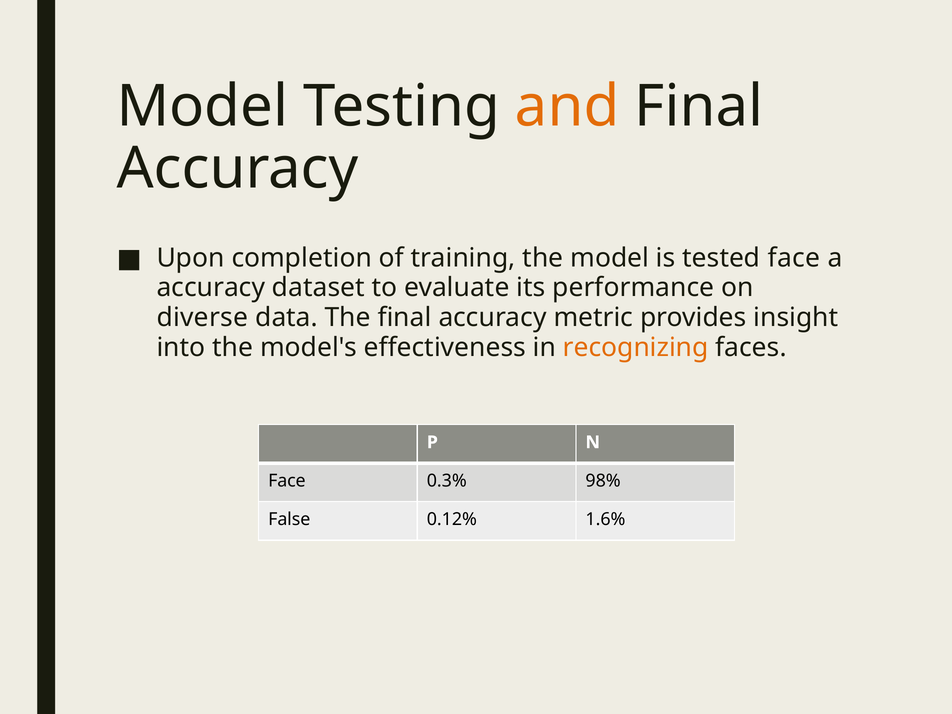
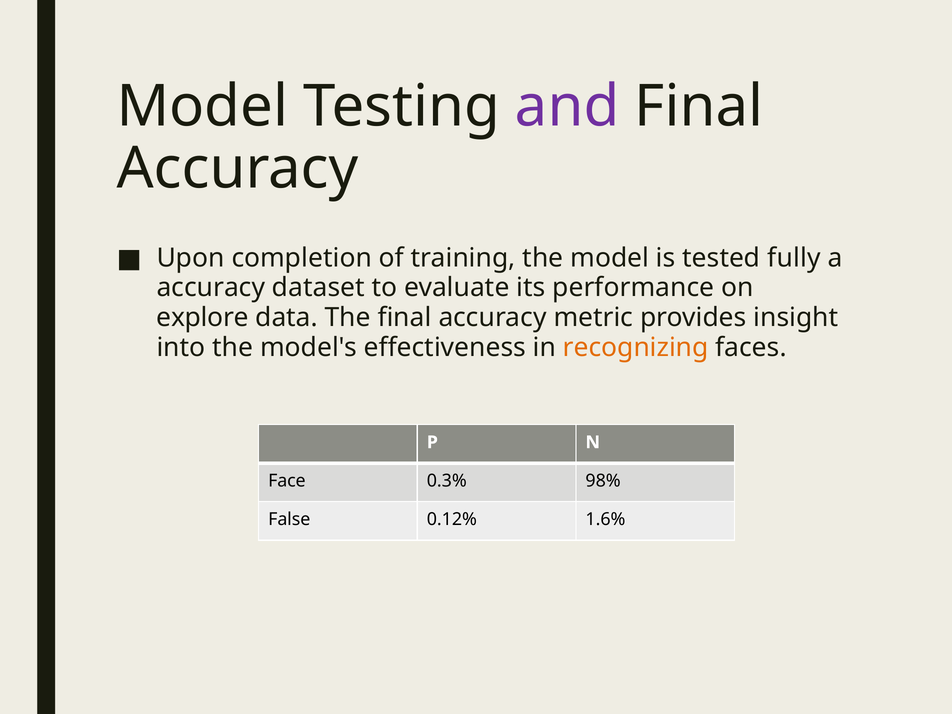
and colour: orange -> purple
tested face: face -> fully
diverse: diverse -> explore
